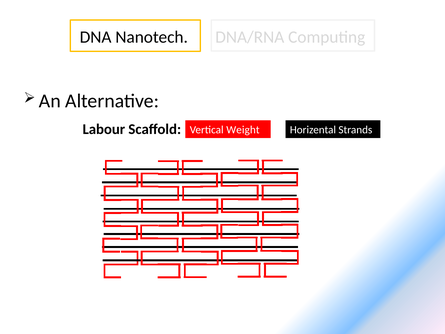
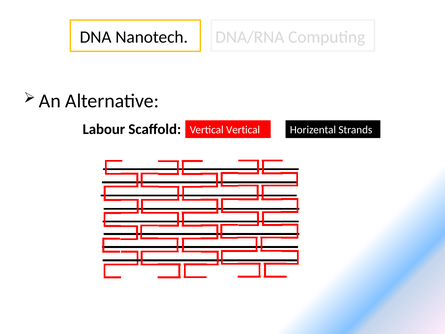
Vertical Weight: Weight -> Vertical
